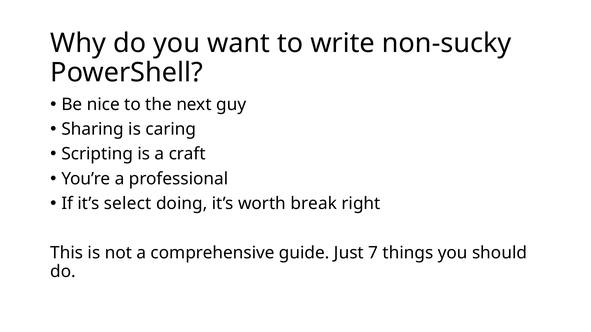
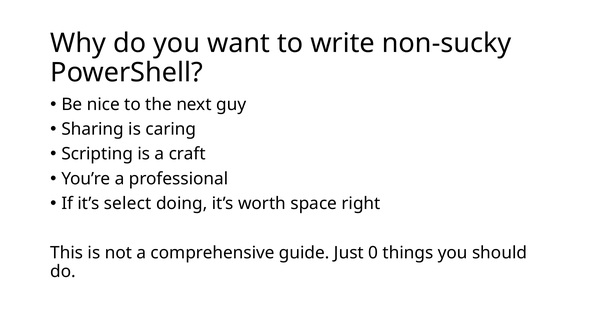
break: break -> space
7: 7 -> 0
